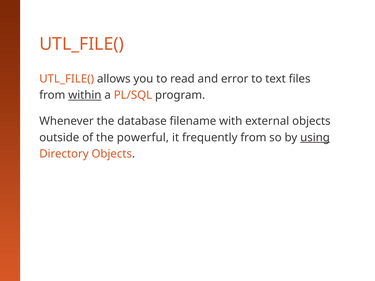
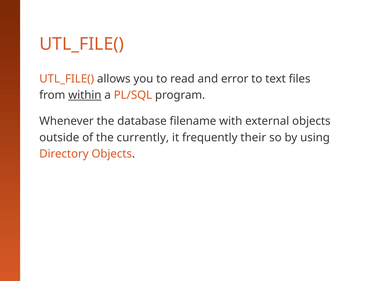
powerful: powerful -> currently
frequently from: from -> their
using underline: present -> none
